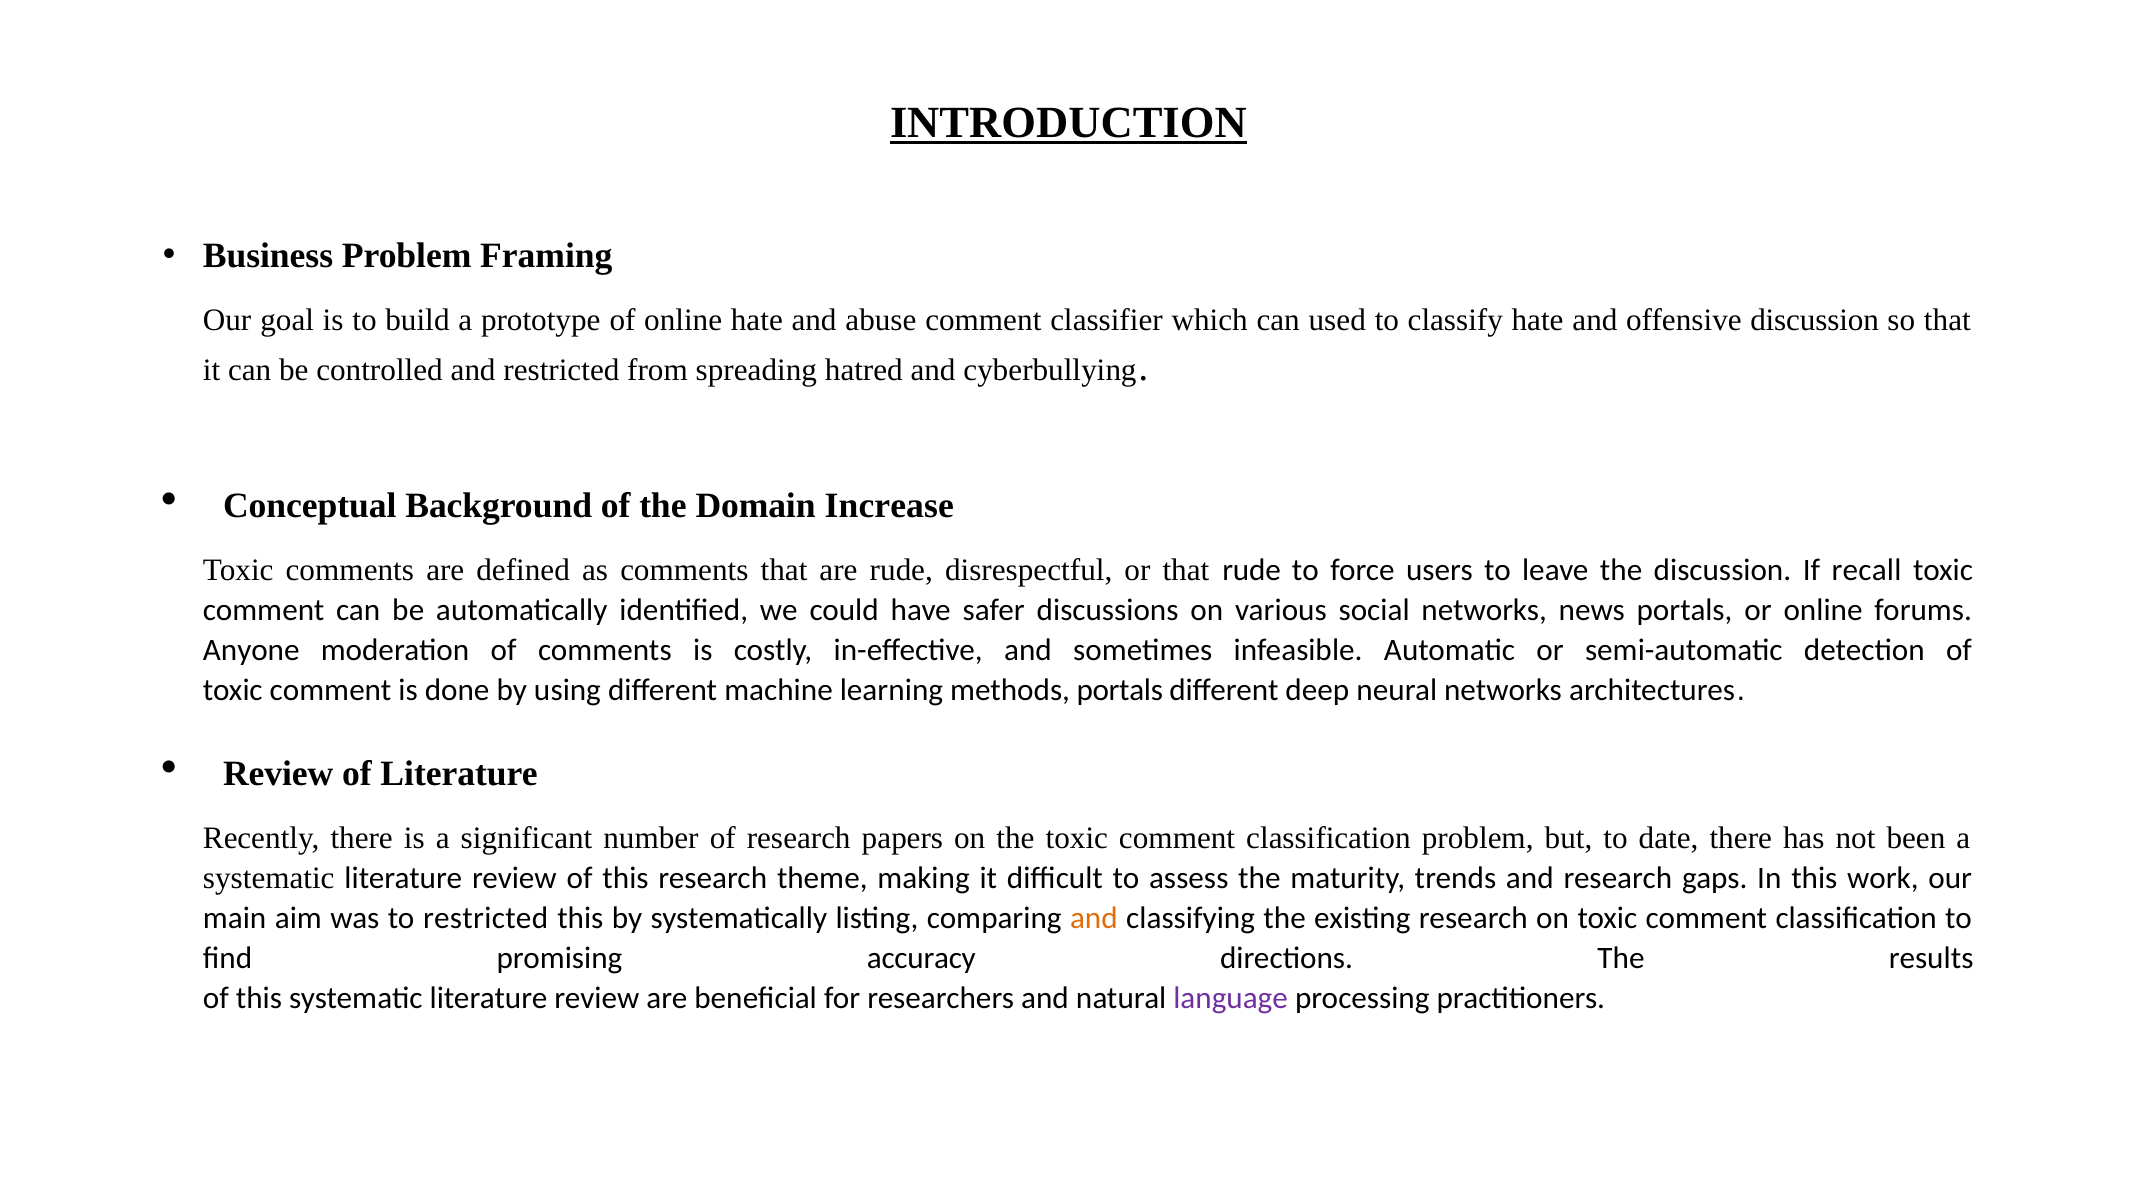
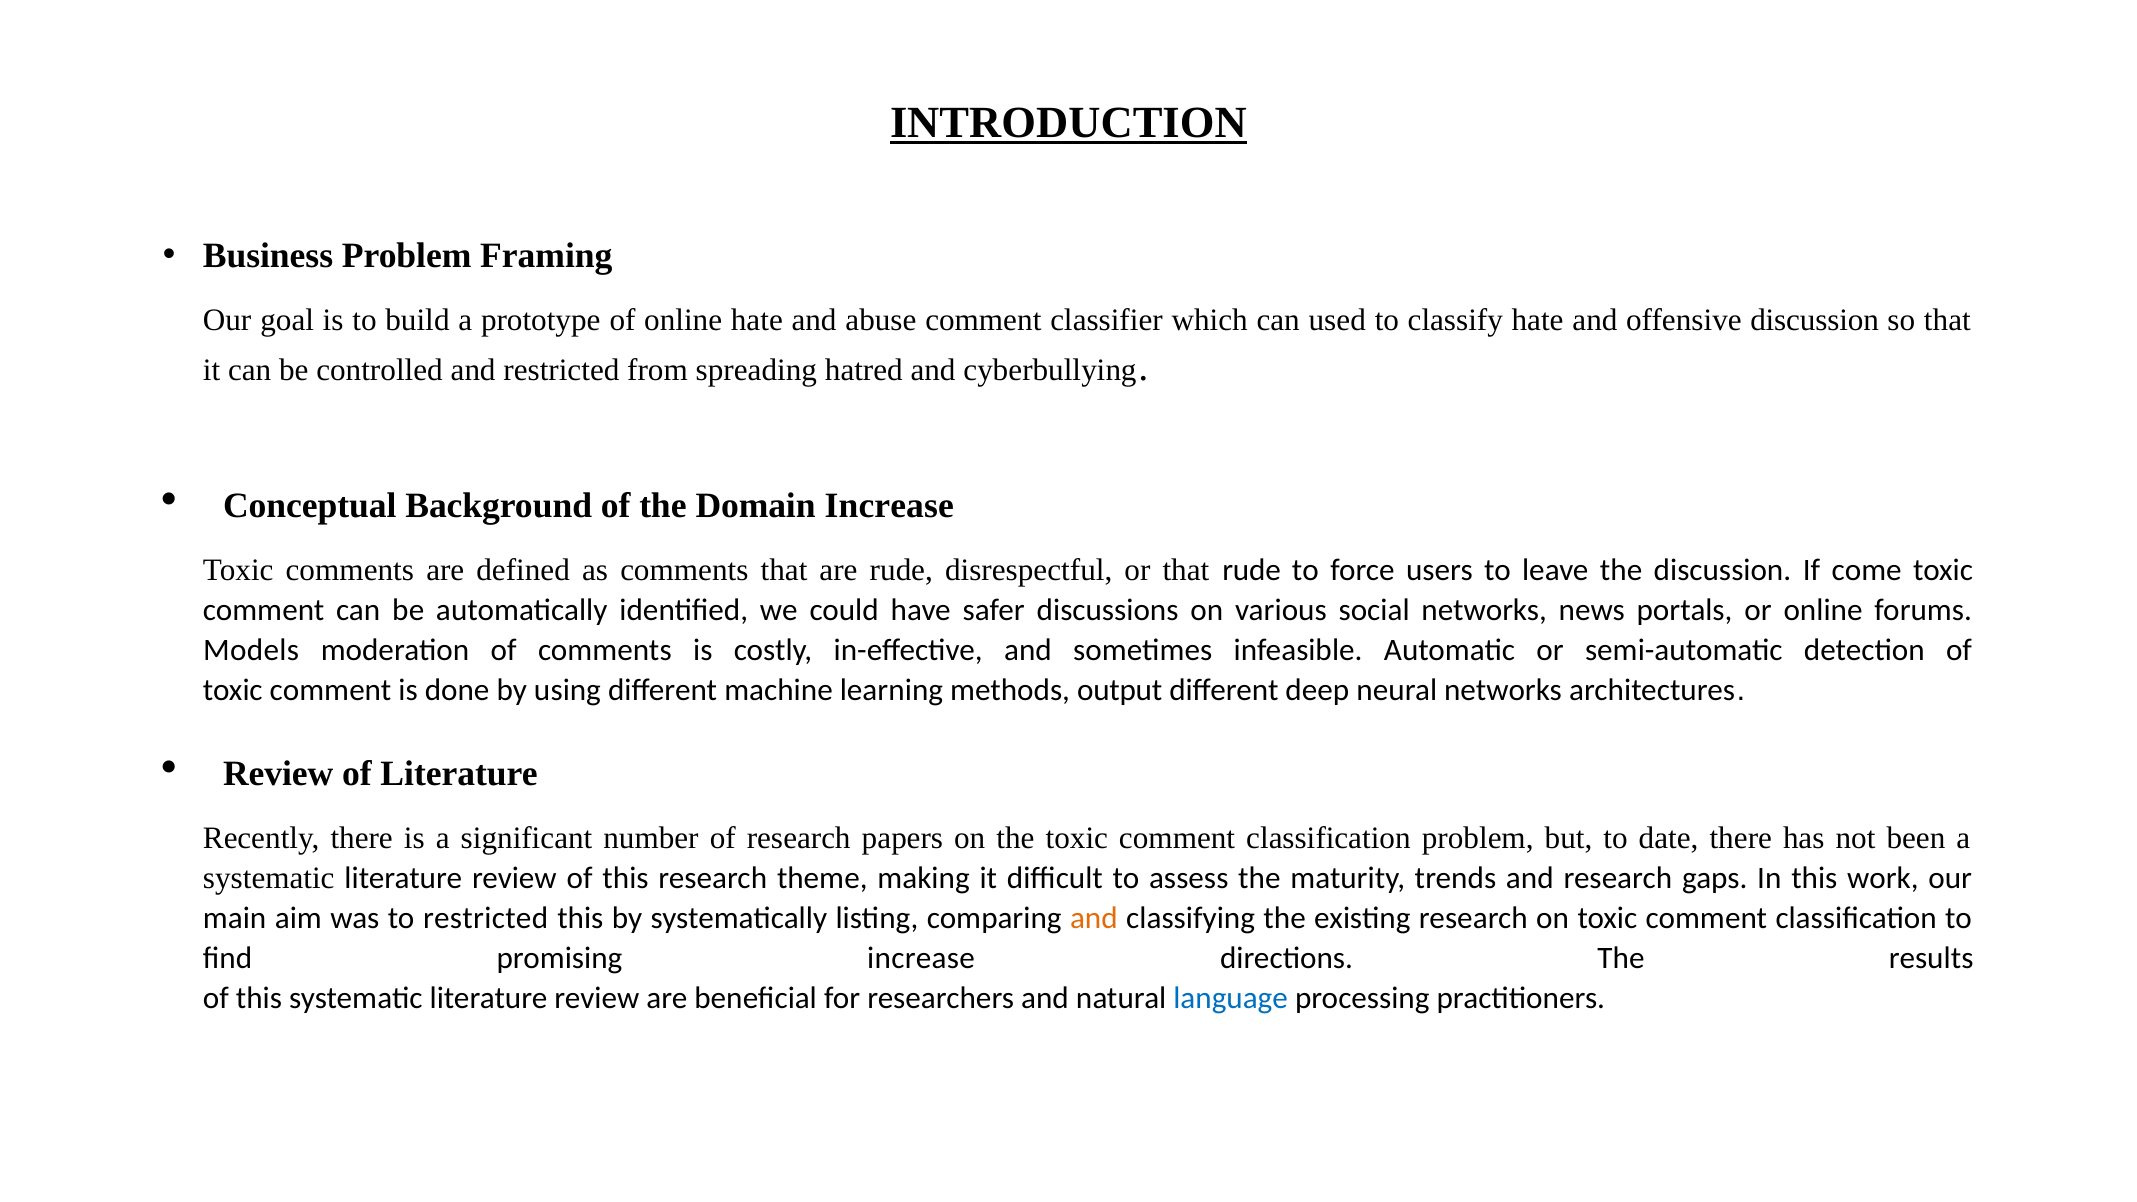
recall: recall -> come
Anyone: Anyone -> Models
methods portals: portals -> output
promising accuracy: accuracy -> increase
language colour: purple -> blue
